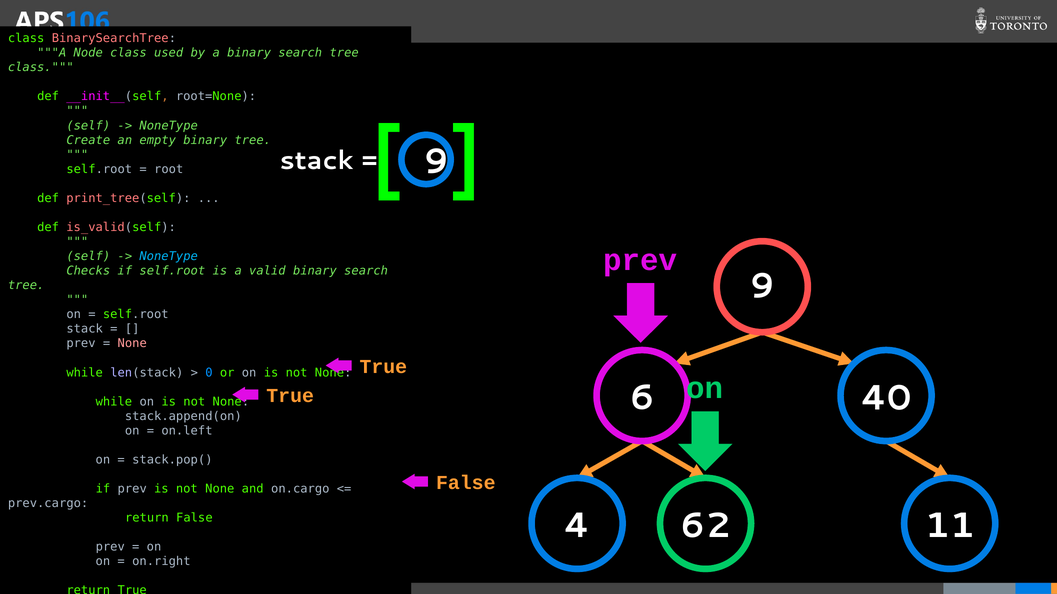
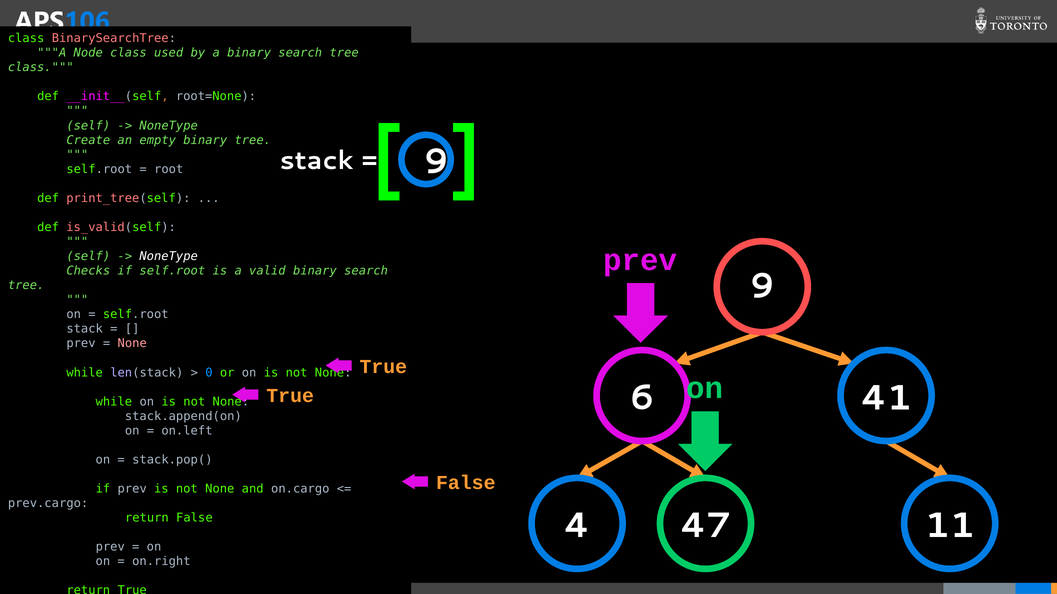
NoneType at (169, 257) colour: light blue -> white
40: 40 -> 41
62: 62 -> 47
